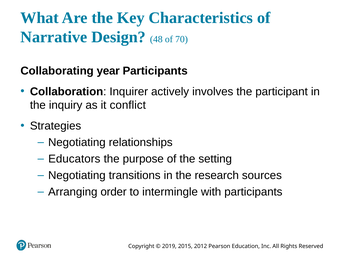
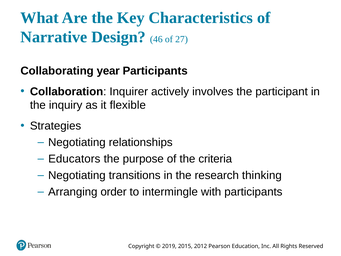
48: 48 -> 46
70: 70 -> 27
conflict: conflict -> flexible
setting: setting -> criteria
sources: sources -> thinking
